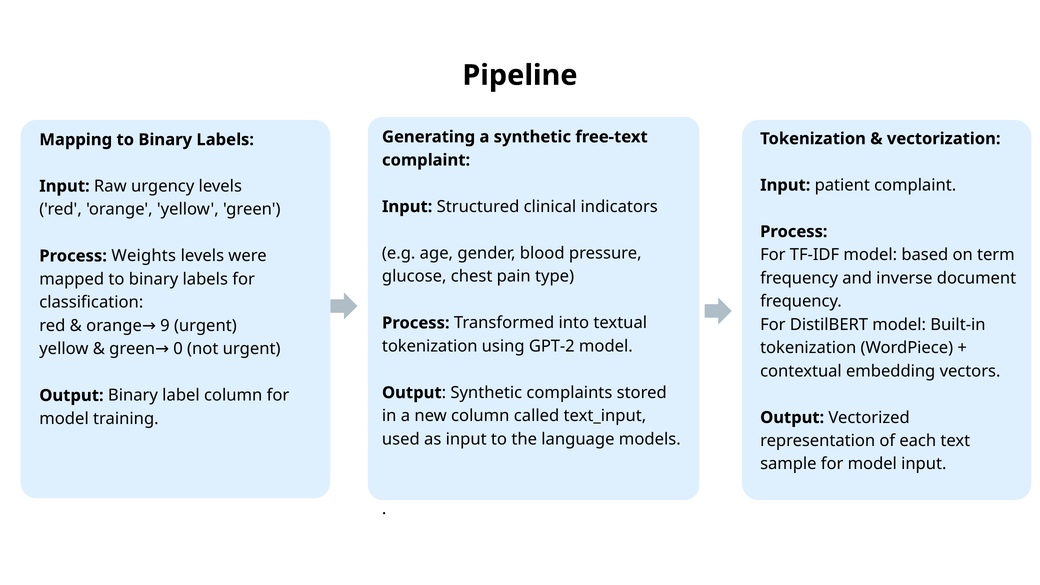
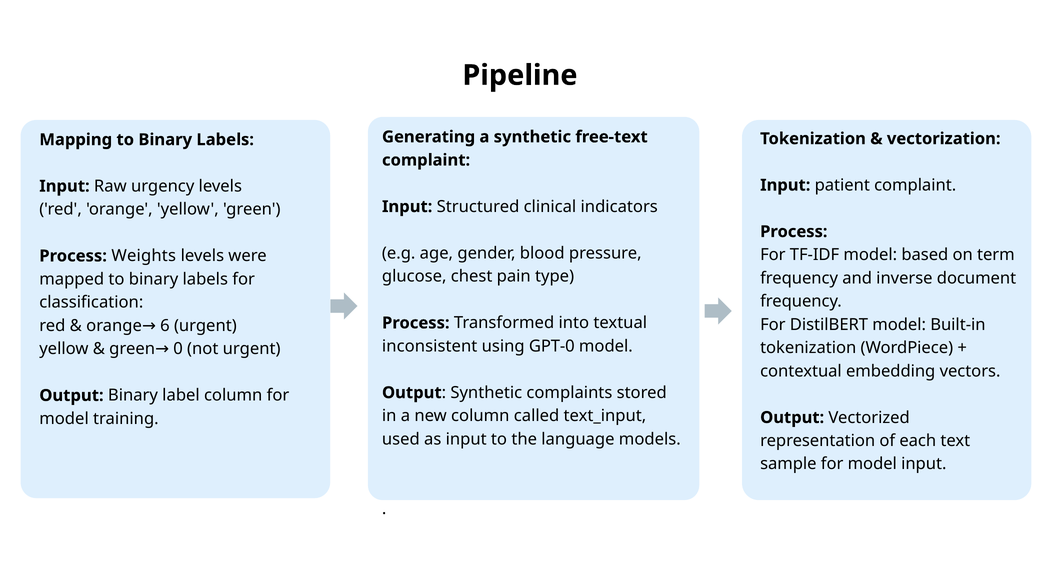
9: 9 -> 6
tokenization at (430, 346): tokenization -> inconsistent
GPT-2: GPT-2 -> GPT-0
